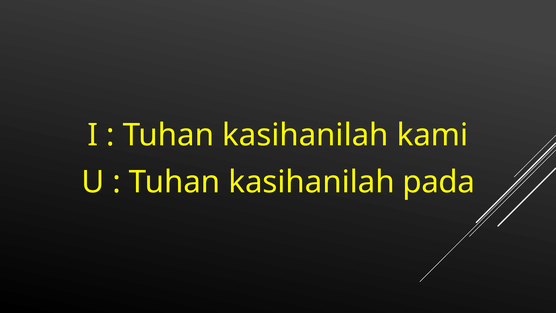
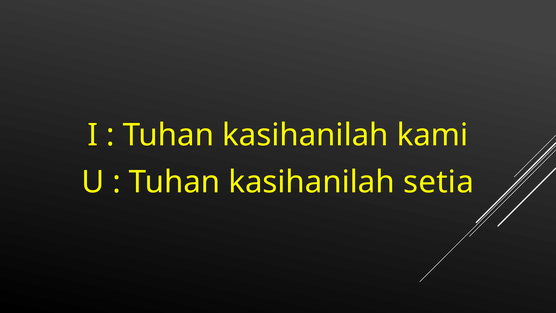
pada: pada -> setia
